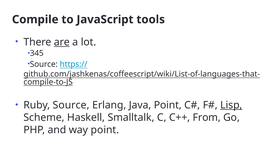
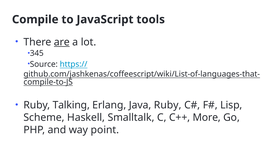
Ruby Source: Source -> Talking
Java Point: Point -> Ruby
Lisp underline: present -> none
From: From -> More
